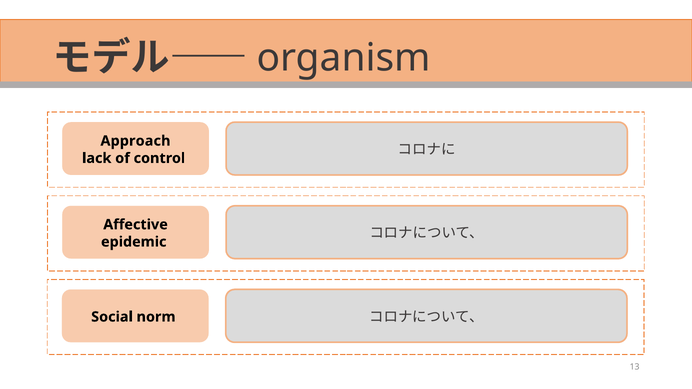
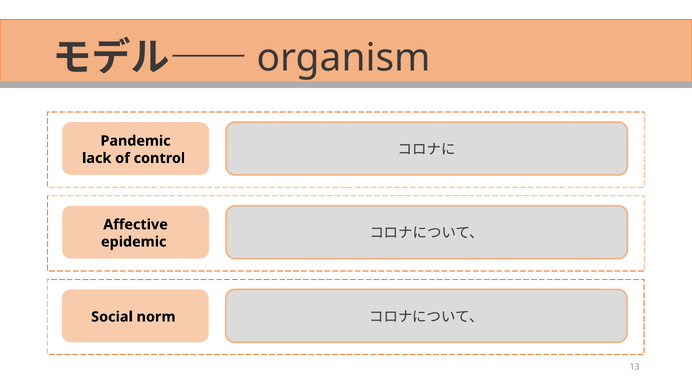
Approach: Approach -> Pandemic
